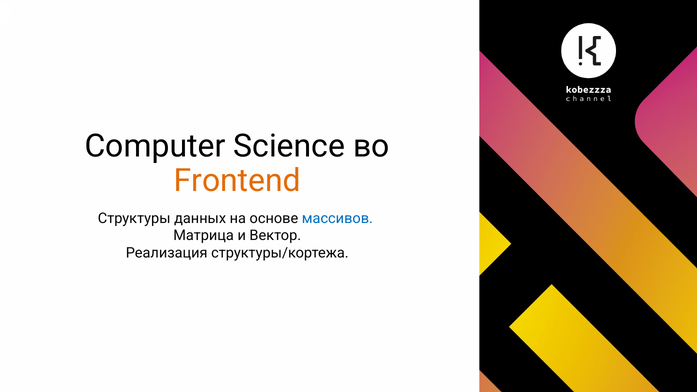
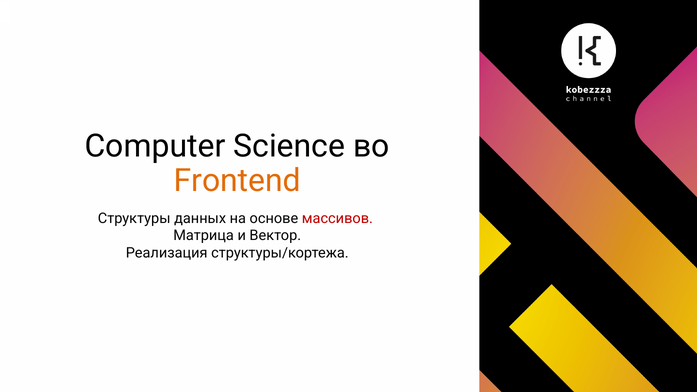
массивов colour: blue -> red
